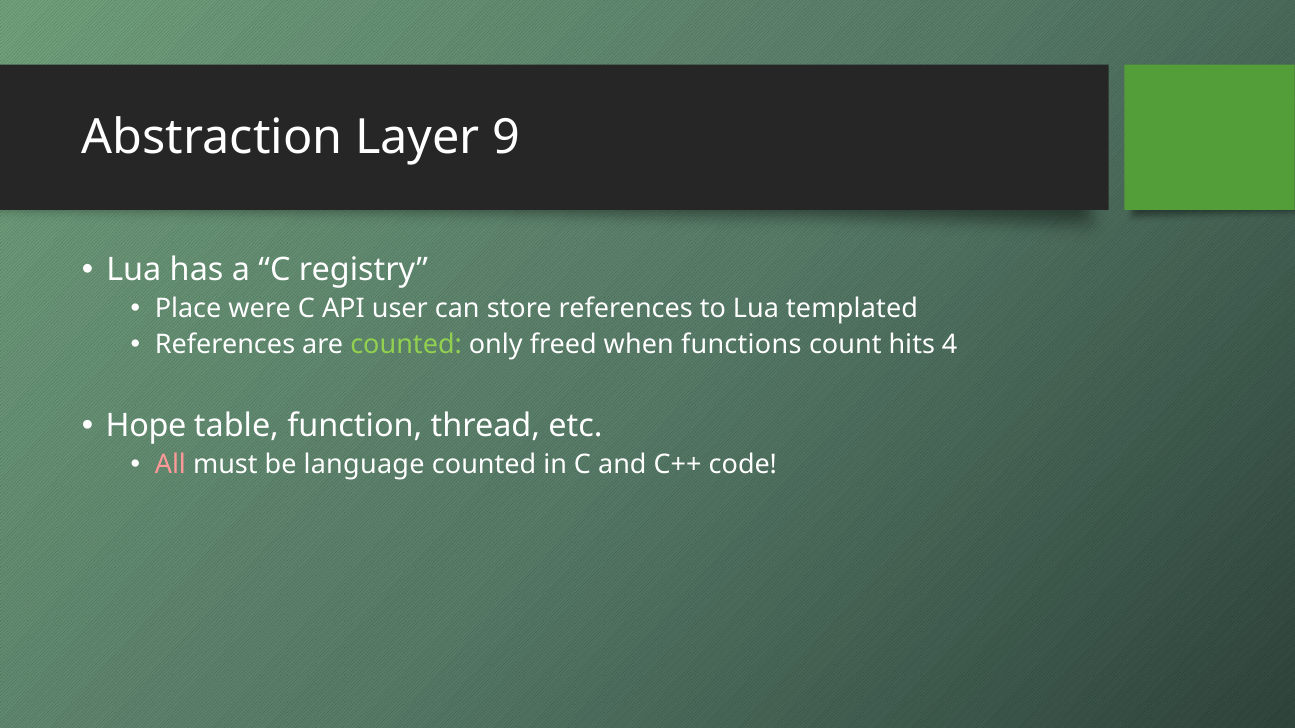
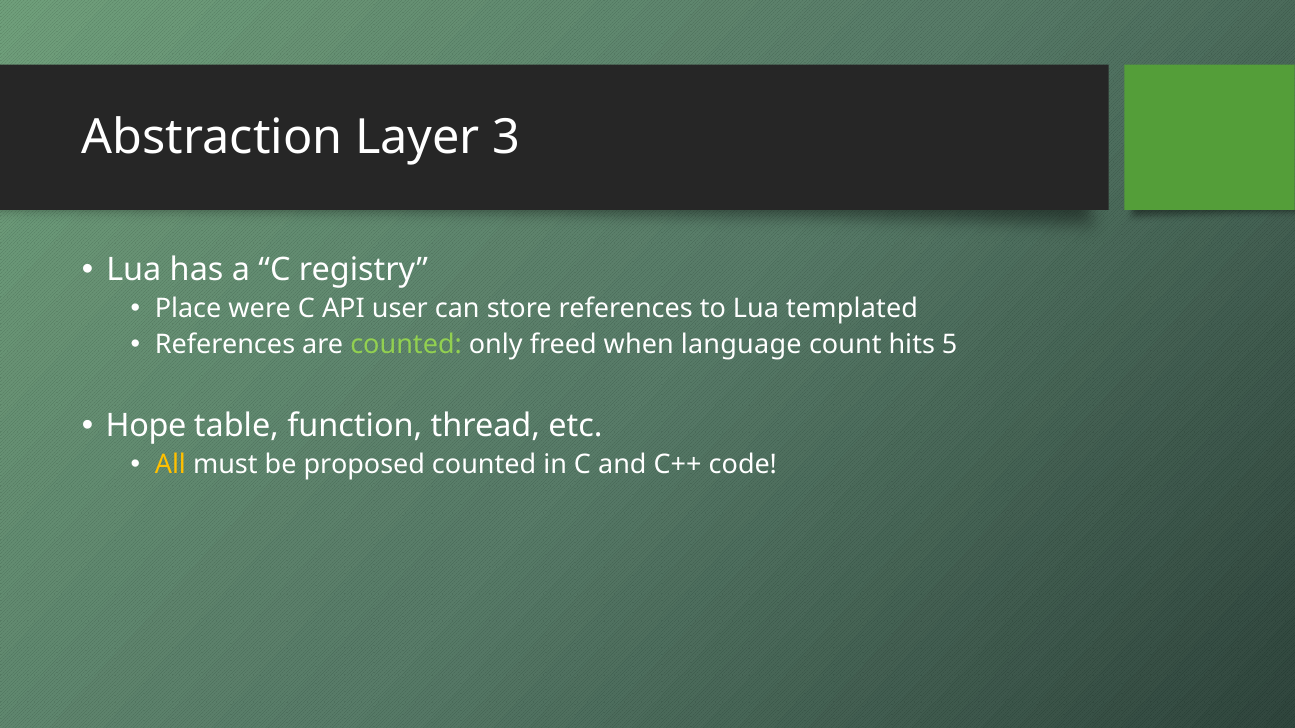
9: 9 -> 3
functions: functions -> language
4: 4 -> 5
All colour: pink -> yellow
language: language -> proposed
